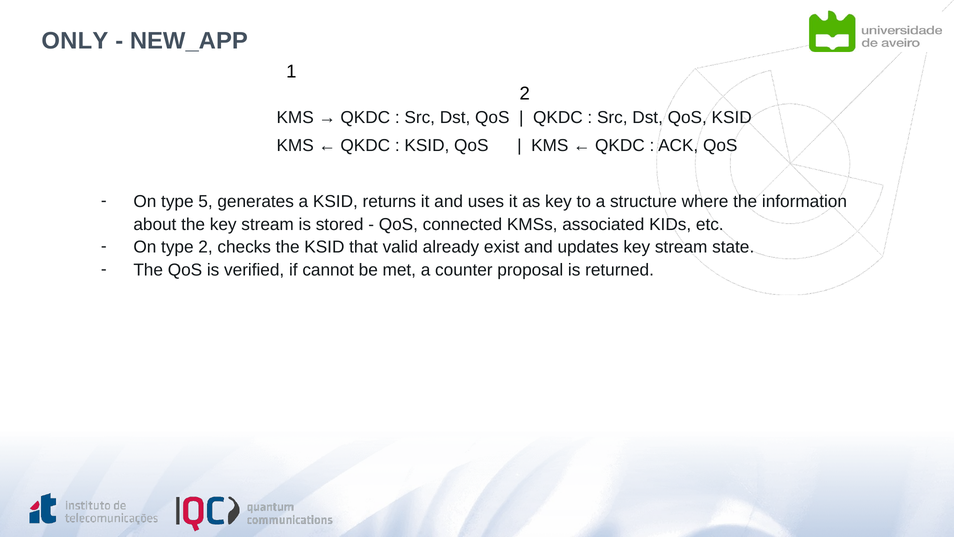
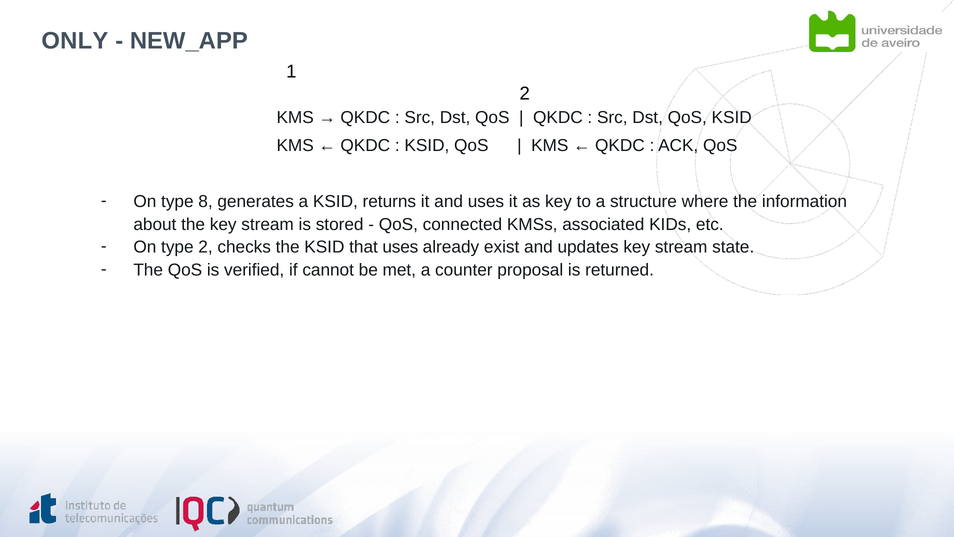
5: 5 -> 8
that valid: valid -> uses
